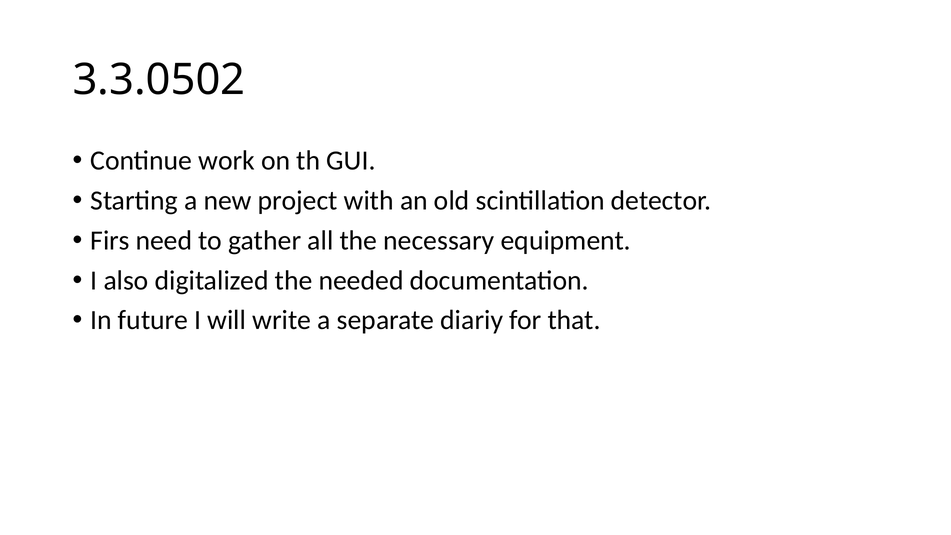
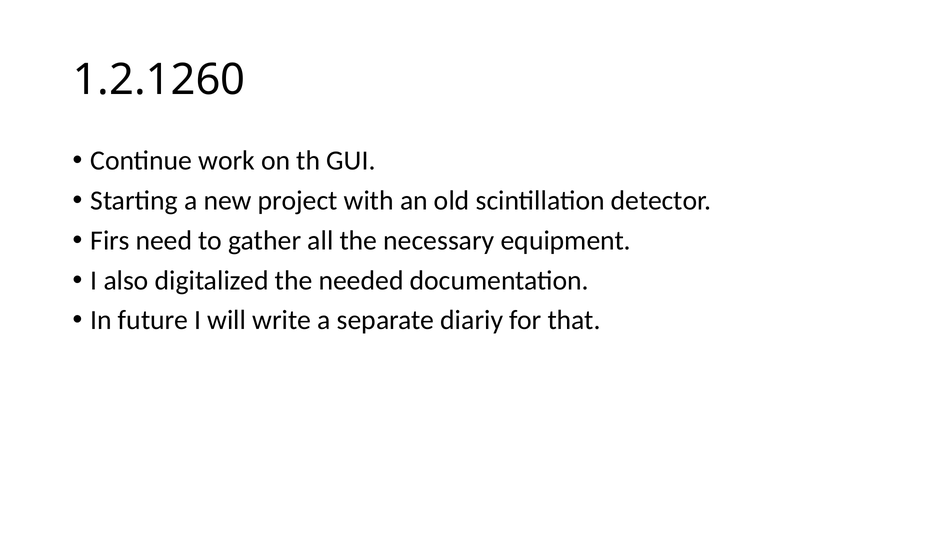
3.3.0502: 3.3.0502 -> 1.2.1260
